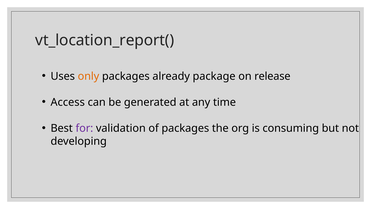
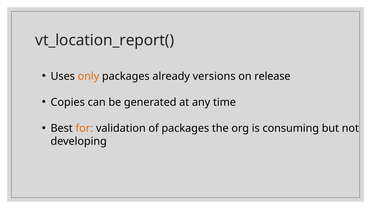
package: package -> versions
Access: Access -> Copies
for colour: purple -> orange
